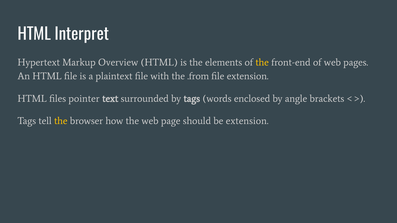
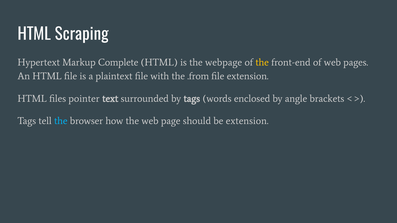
Interpret: Interpret -> Scraping
Overview: Overview -> Complete
elements: elements -> webpage
the at (61, 121) colour: yellow -> light blue
